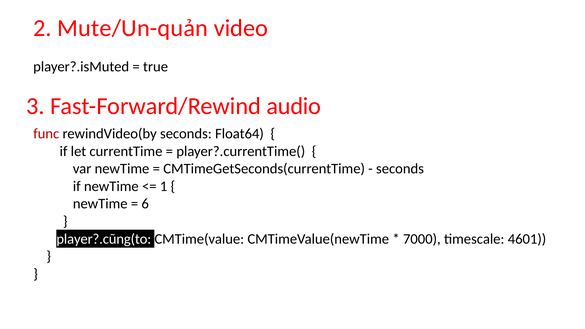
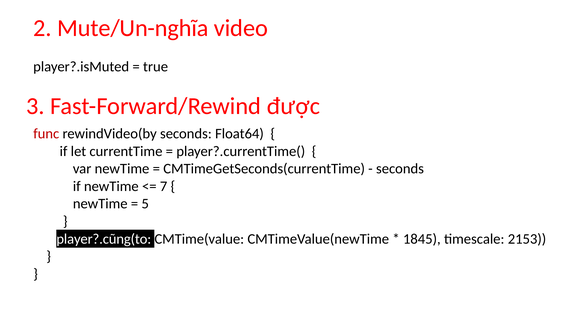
Mute/Un-quản: Mute/Un-quản -> Mute/Un-nghĩa
audio: audio -> được
1: 1 -> 7
6: 6 -> 5
7000: 7000 -> 1845
4601: 4601 -> 2153
